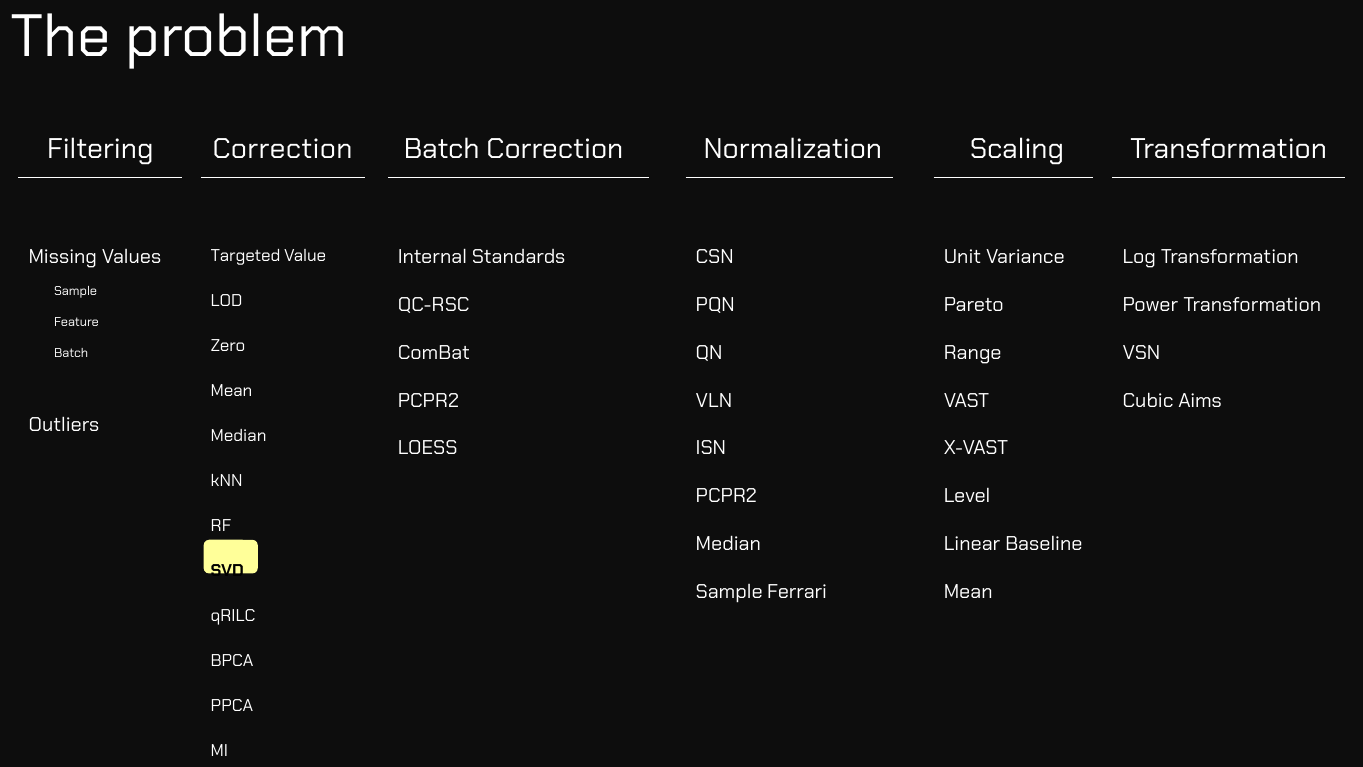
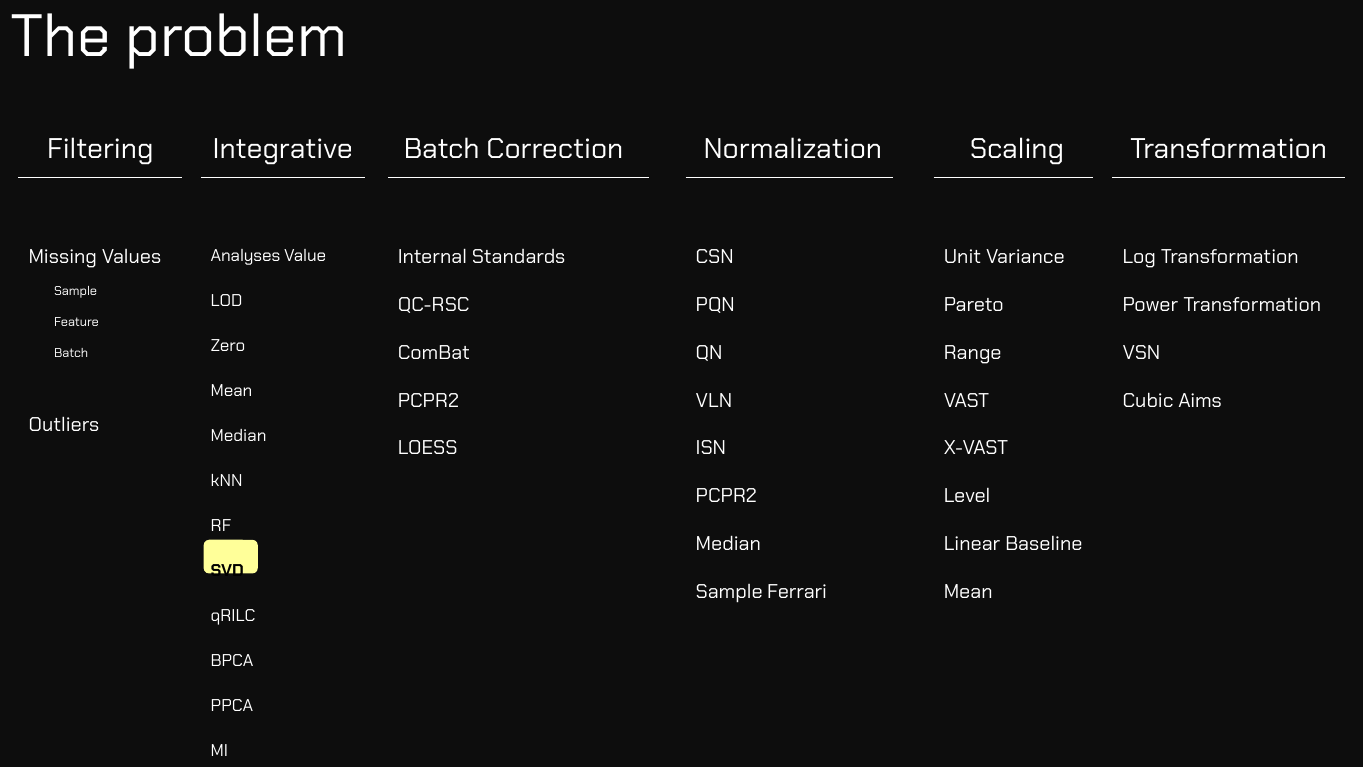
Correction at (283, 149): Correction -> Integrative
Targeted: Targeted -> Analyses
